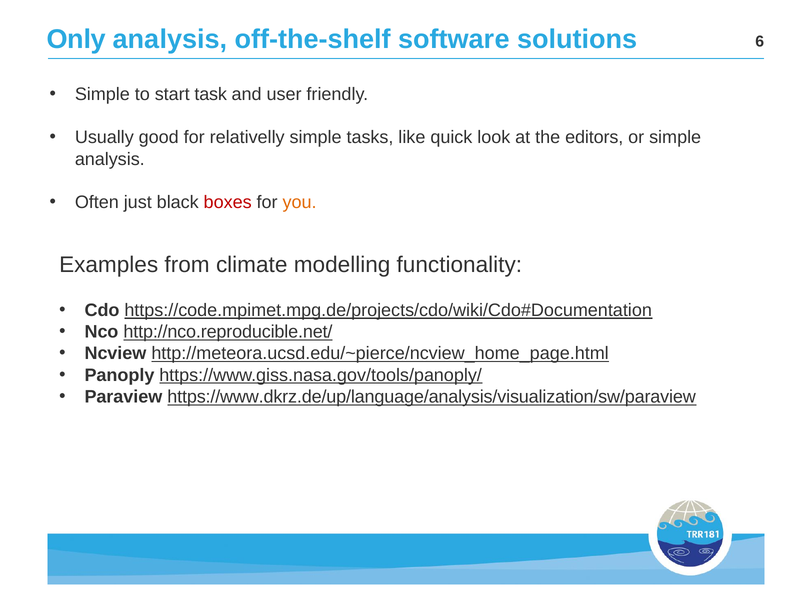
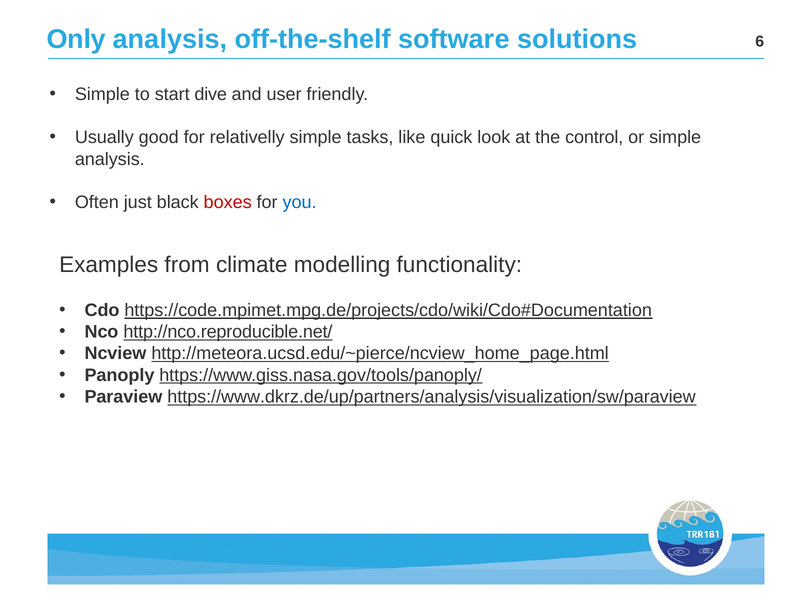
task: task -> dive
editors: editors -> control
you colour: orange -> blue
https://www.dkrz.de/up/language/analysis/visualization/sw/paraview: https://www.dkrz.de/up/language/analysis/visualization/sw/paraview -> https://www.dkrz.de/up/partners/analysis/visualization/sw/paraview
